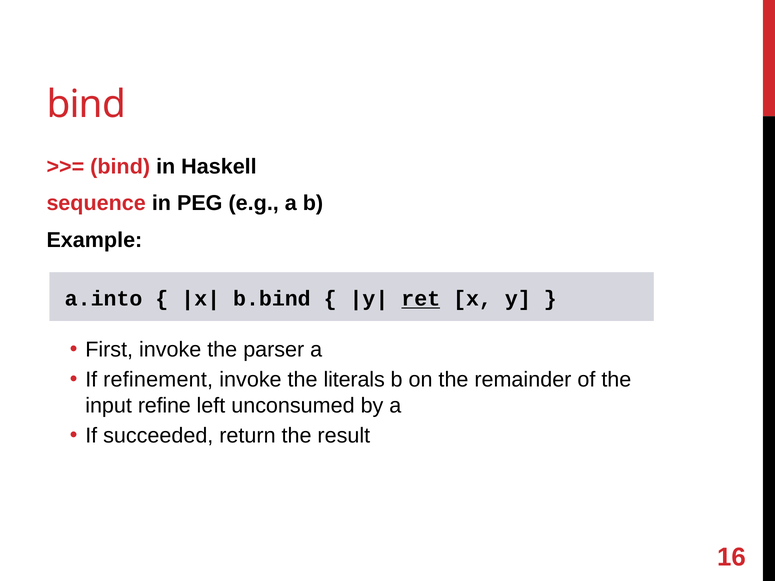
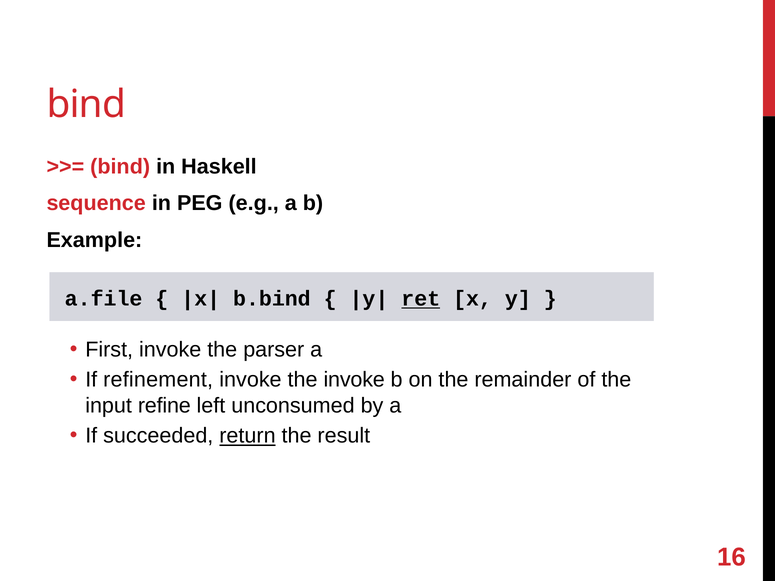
a.into: a.into -> a.file
the literals: literals -> invoke
return underline: none -> present
